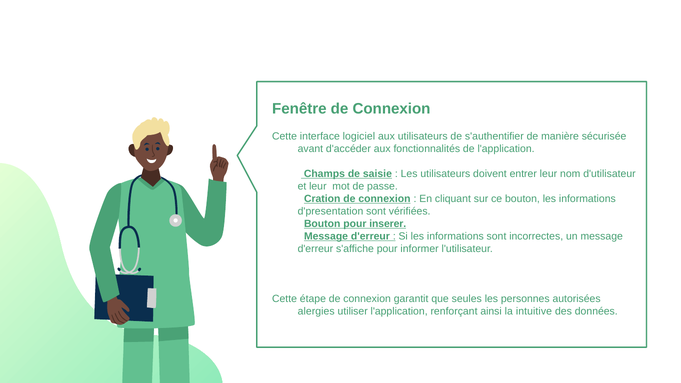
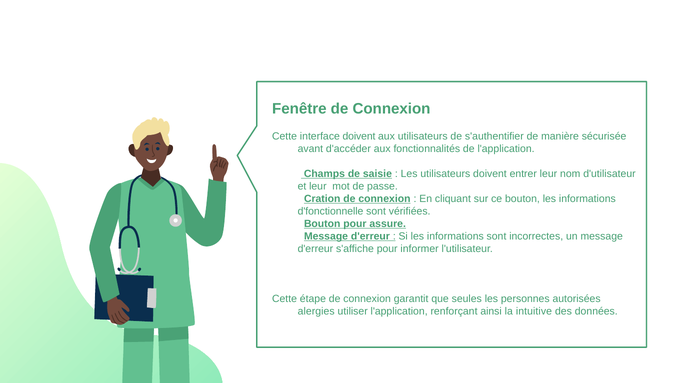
interface logiciel: logiciel -> doivent
d'presentation: d'presentation -> d'fonctionnelle
inserer: inserer -> assure
